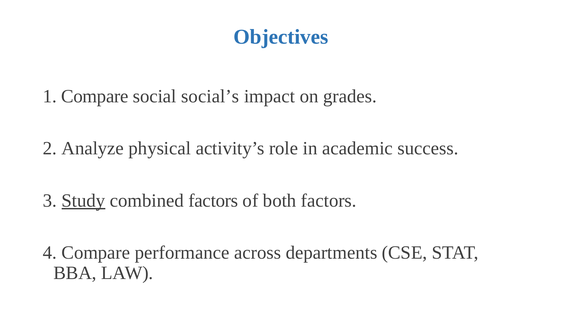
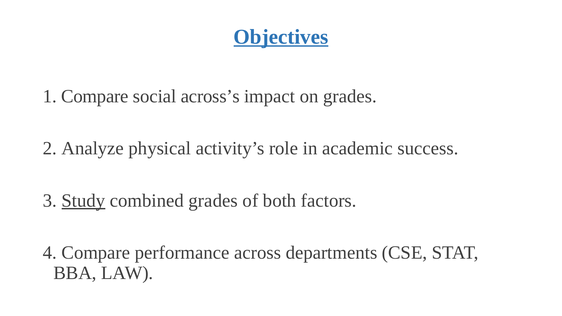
Objectives underline: none -> present
social’s: social’s -> across’s
combined factors: factors -> grades
